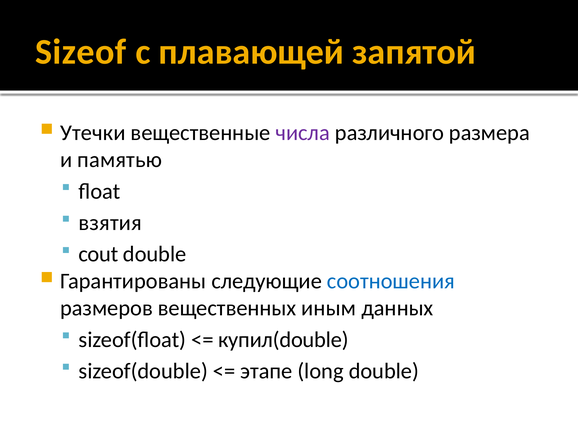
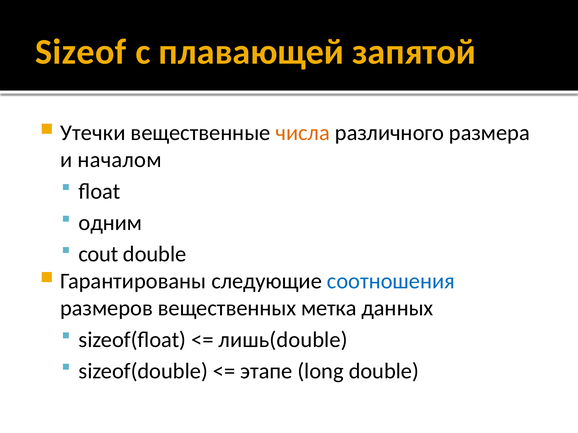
числа colour: purple -> orange
памятью: памятью -> началом
взятия: взятия -> одним
иным: иным -> метка
купил(double: купил(double -> лишь(double
